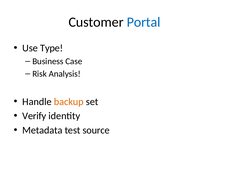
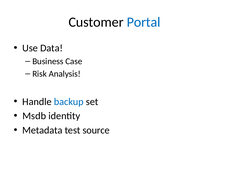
Type: Type -> Data
backup colour: orange -> blue
Verify: Verify -> Msdb
